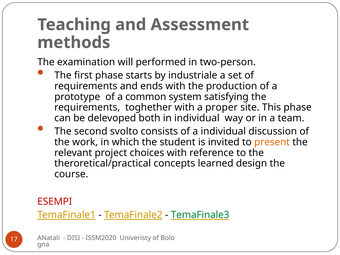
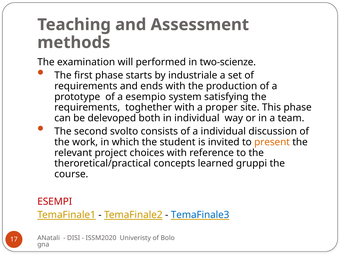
two-person: two-person -> two-scienze
common: common -> esempio
design: design -> gruppi
TemaFinale3 colour: green -> blue
